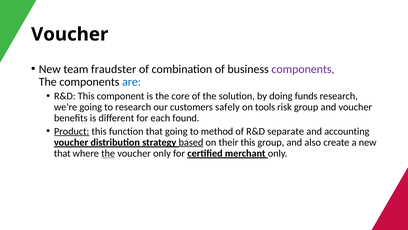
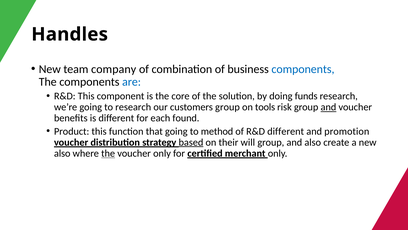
Voucher at (70, 34): Voucher -> Handles
fraudster: fraudster -> company
components at (303, 69) colour: purple -> blue
customers safely: safely -> group
and at (328, 107) underline: none -> present
Product underline: present -> none
R&D separate: separate -> different
accounting: accounting -> promotion
their this: this -> will
that at (62, 153): that -> also
